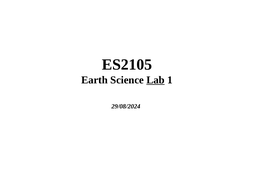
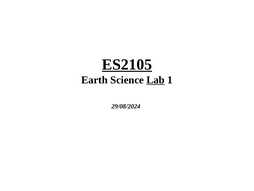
ES2105 underline: none -> present
